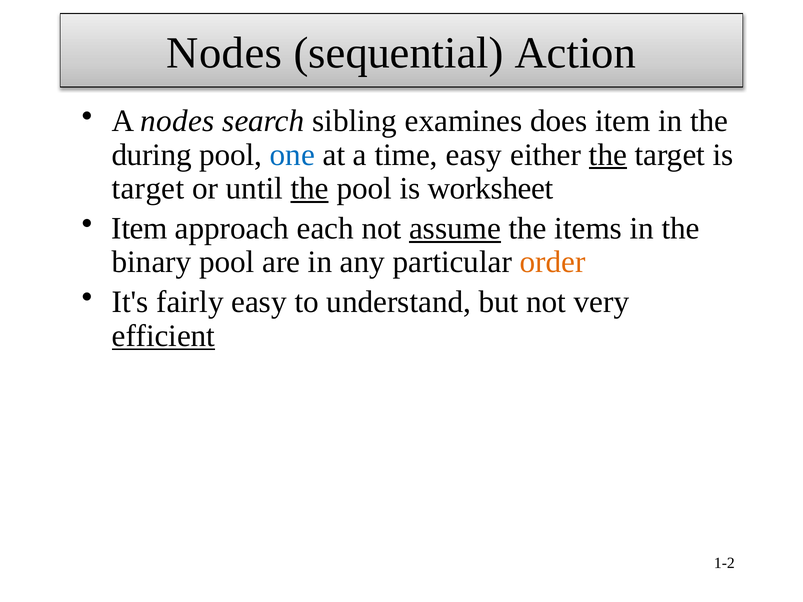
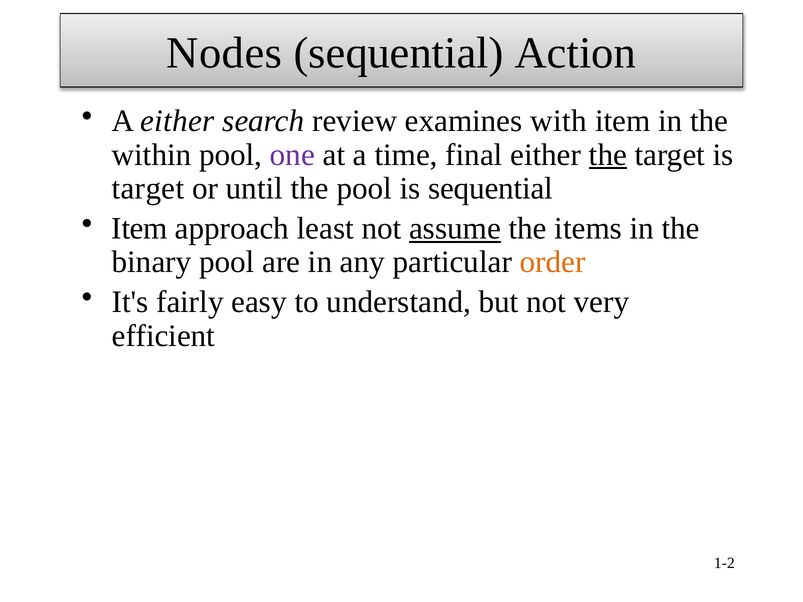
A nodes: nodes -> either
sibling: sibling -> review
does: does -> with
during: during -> within
one colour: blue -> purple
time easy: easy -> final
the at (310, 189) underline: present -> none
is worksheet: worksheet -> sequential
each: each -> least
efficient underline: present -> none
